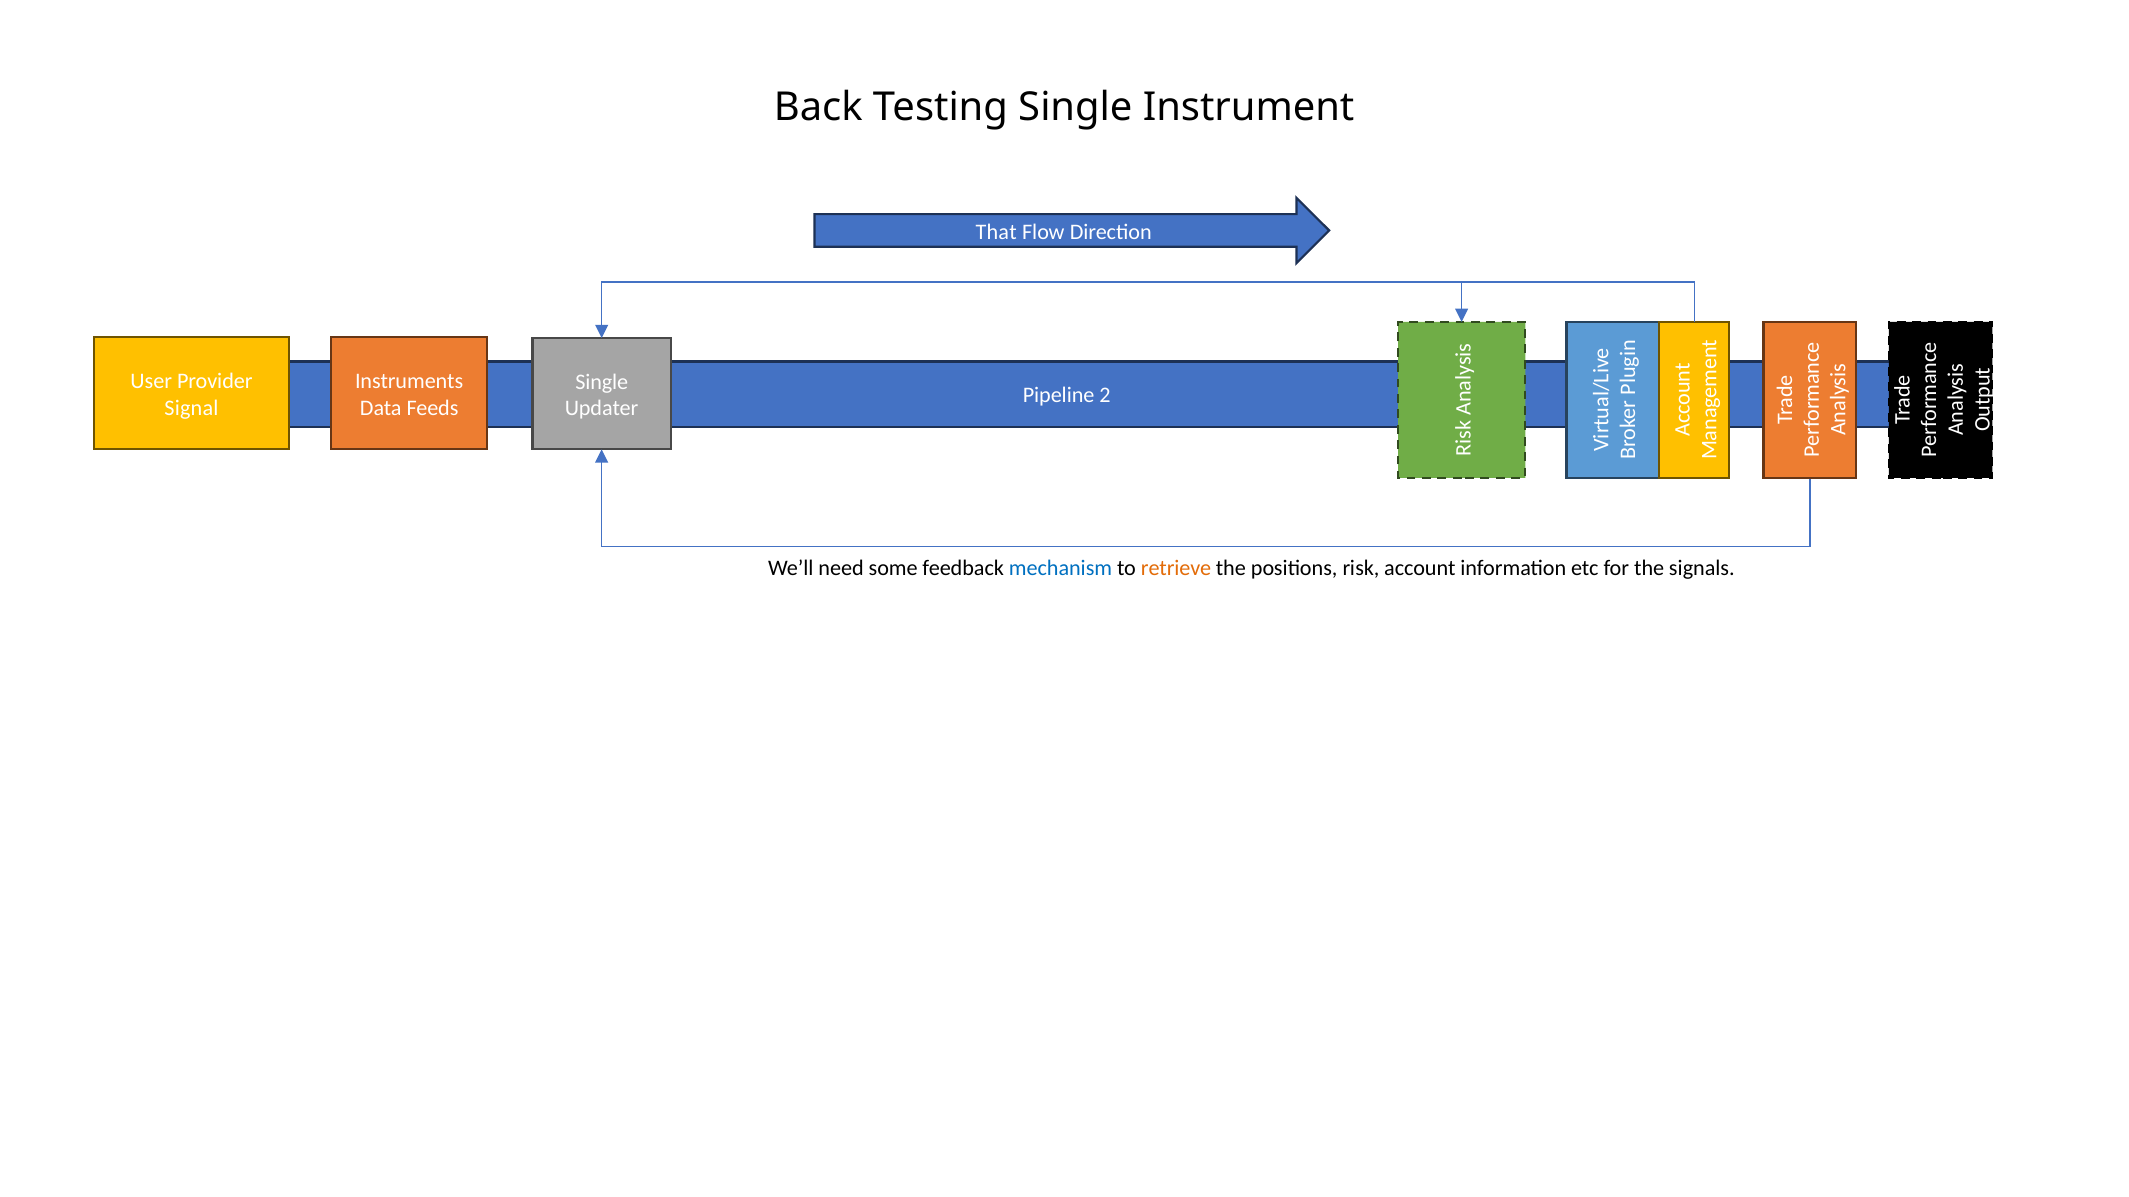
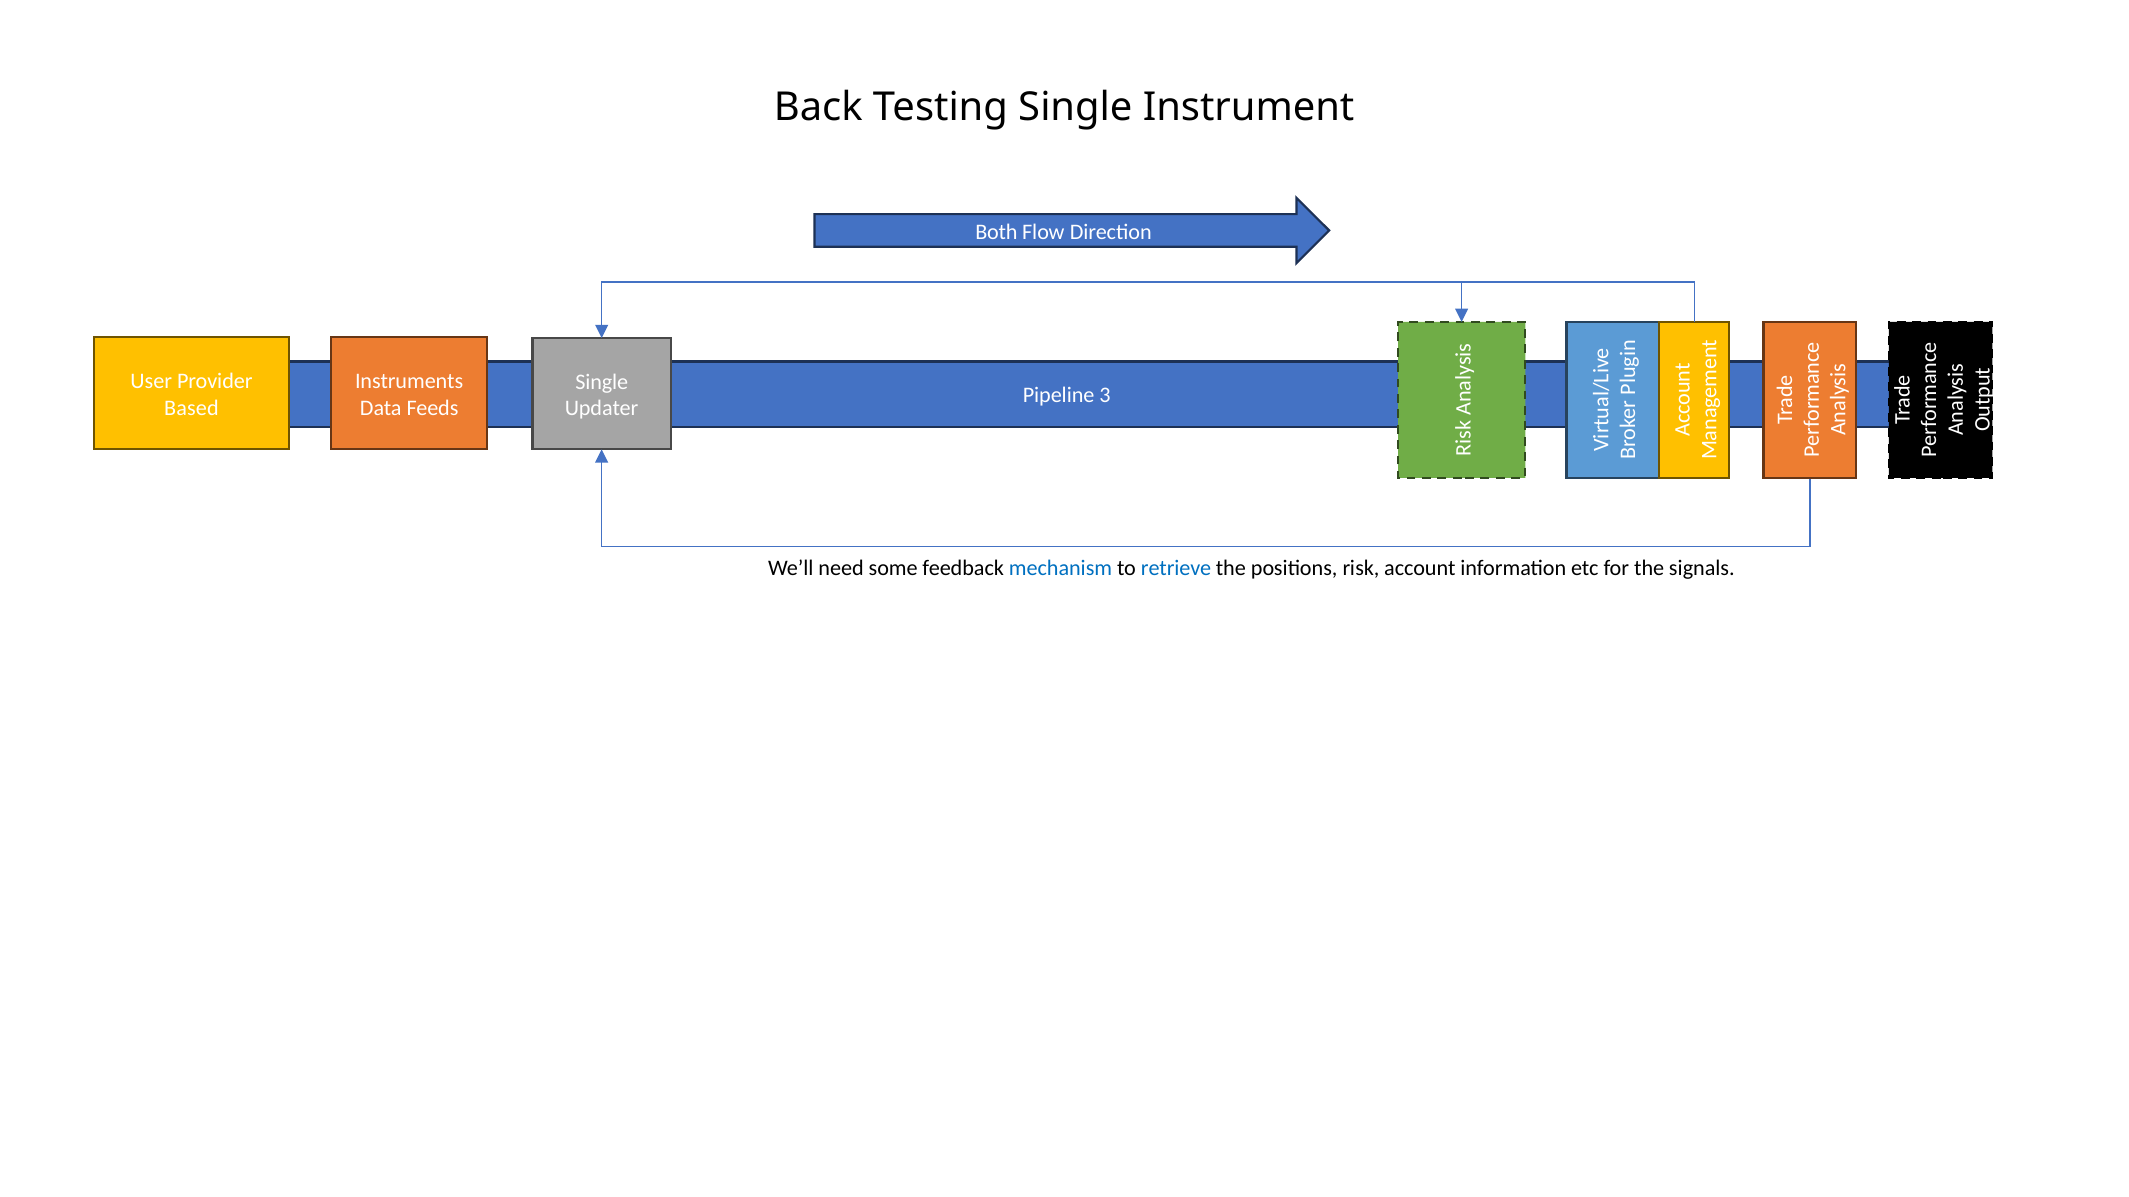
That: That -> Both
2: 2 -> 3
Signal: Signal -> Based
retrieve colour: orange -> blue
